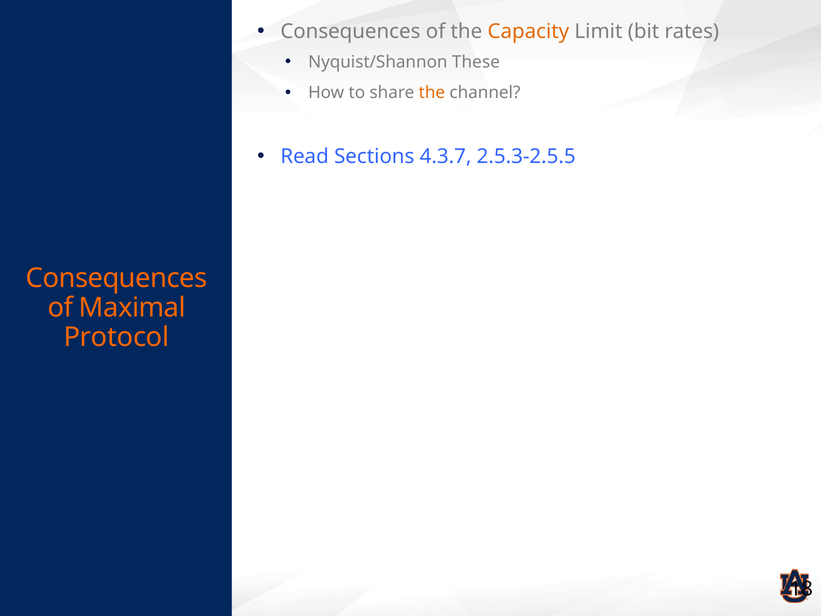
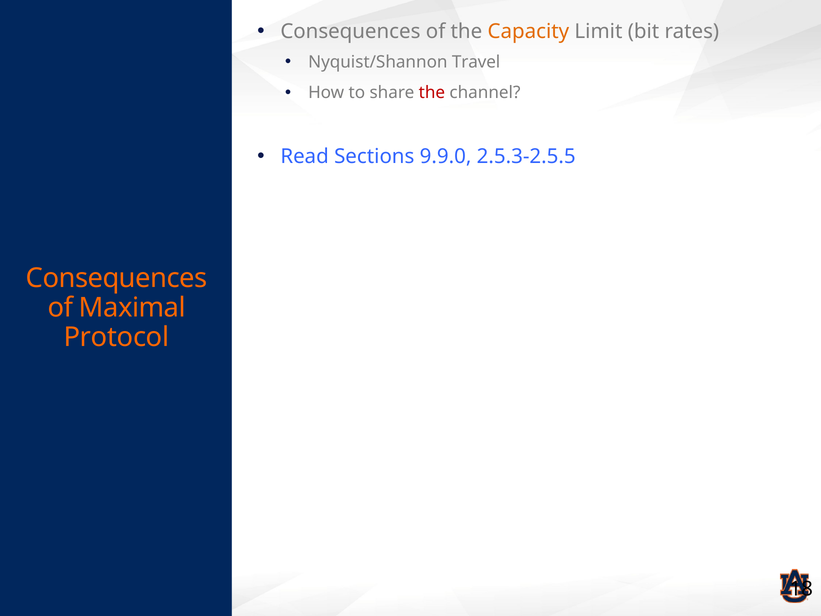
These: These -> Travel
the at (432, 93) colour: orange -> red
4.3.7: 4.3.7 -> 9.9.0
